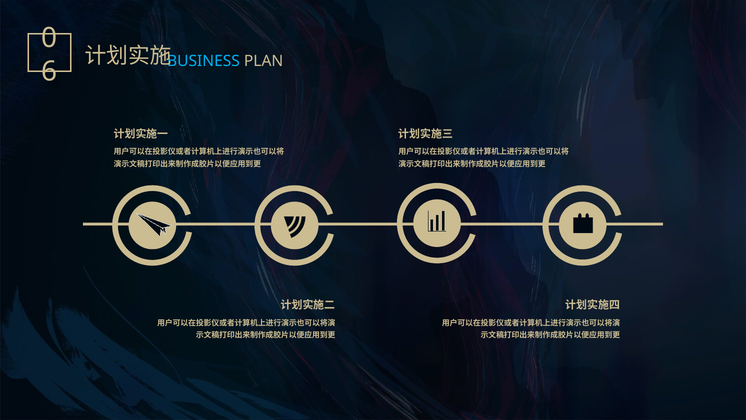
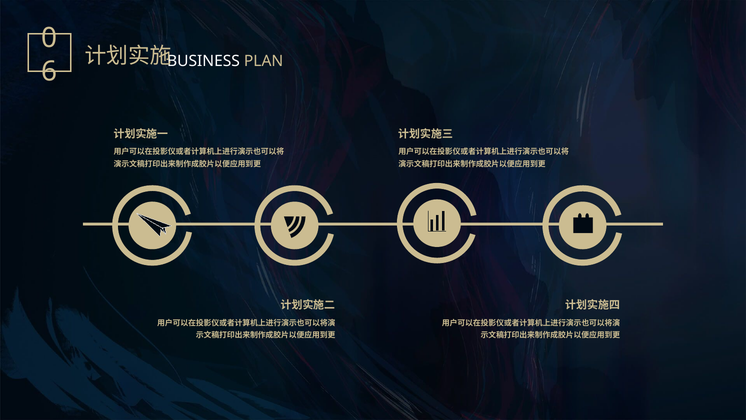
BUSINESS colour: light blue -> white
